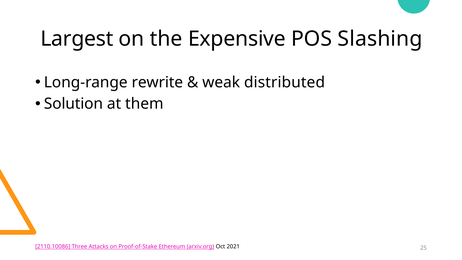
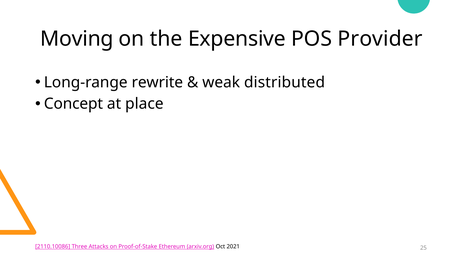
Largest: Largest -> Moving
Slashing: Slashing -> Provider
Solution: Solution -> Concept
them: them -> place
